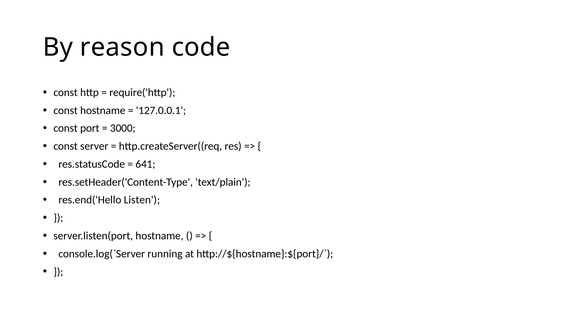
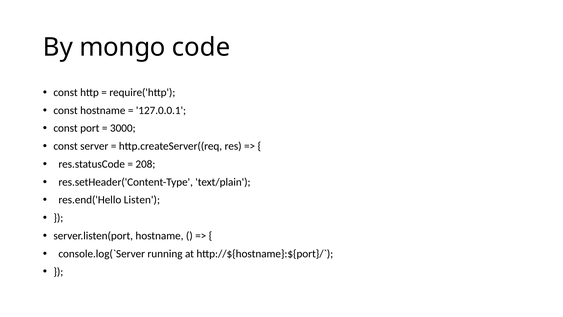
reason: reason -> mongo
641: 641 -> 208
